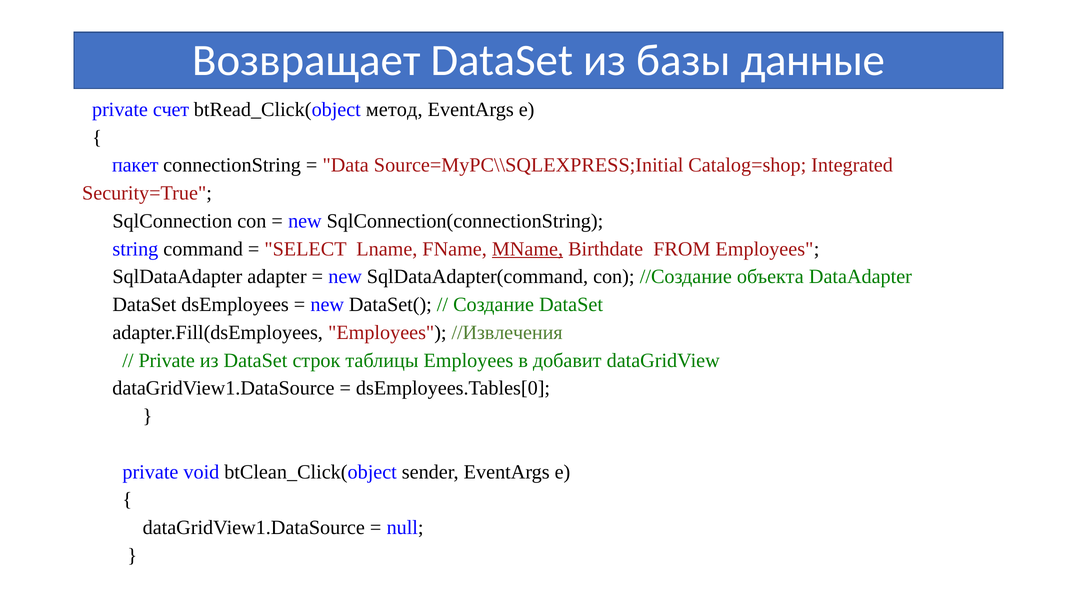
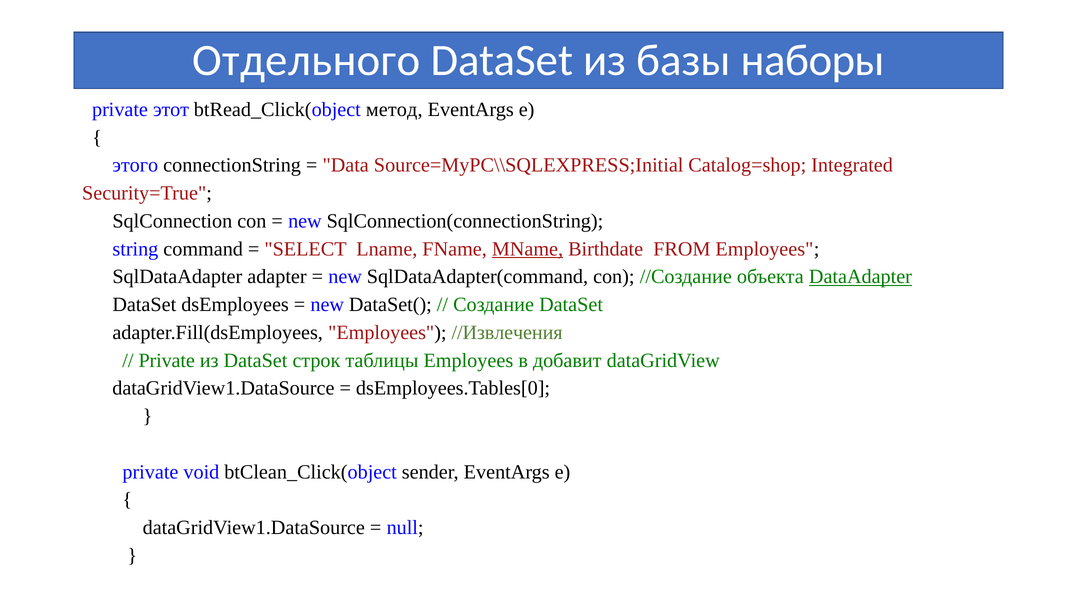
Возвращает: Возвращает -> Отдельного
данные: данные -> наборы
счет: счет -> этот
пакет: пакет -> этого
DataAdapter underline: none -> present
